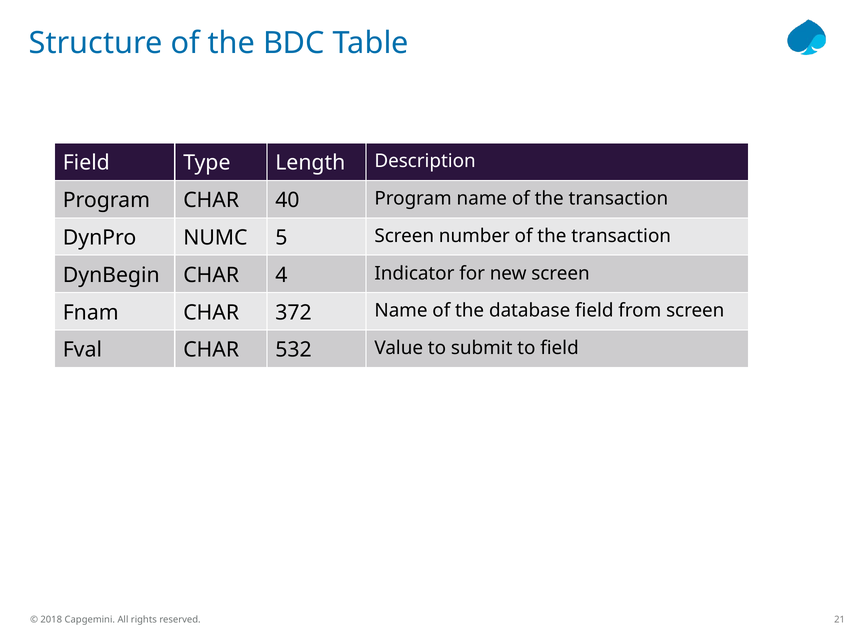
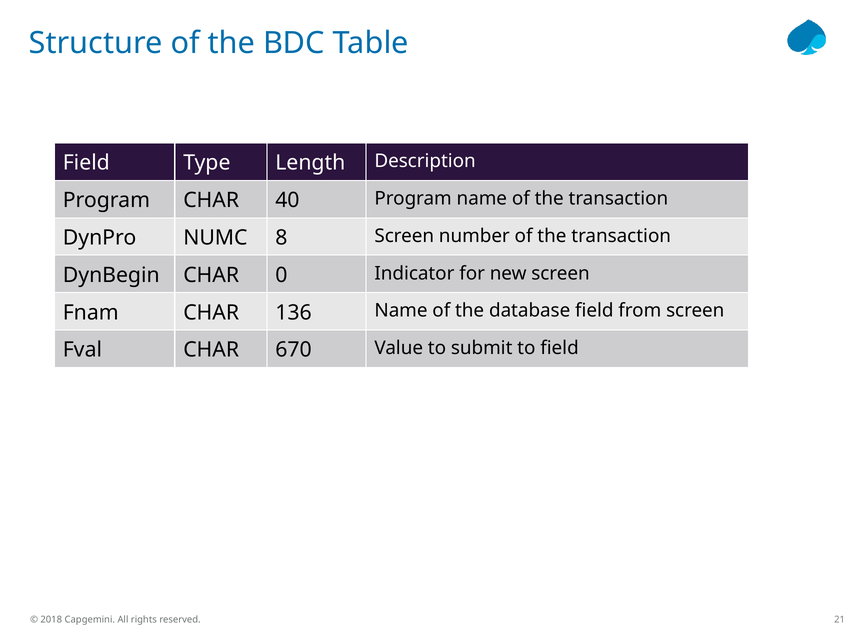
5: 5 -> 8
4: 4 -> 0
372: 372 -> 136
532: 532 -> 670
